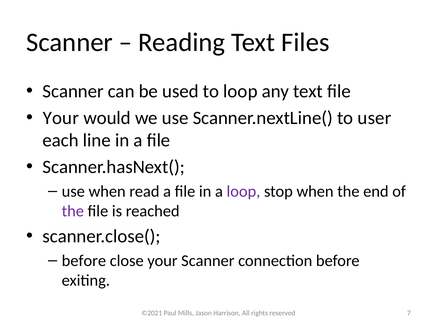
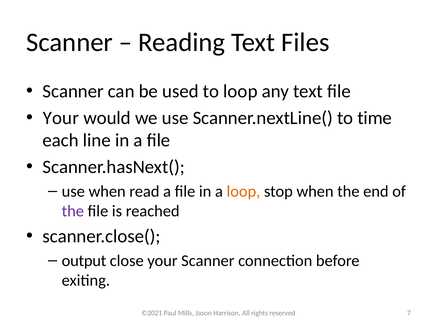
user: user -> time
loop at (243, 191) colour: purple -> orange
before at (84, 260): before -> output
